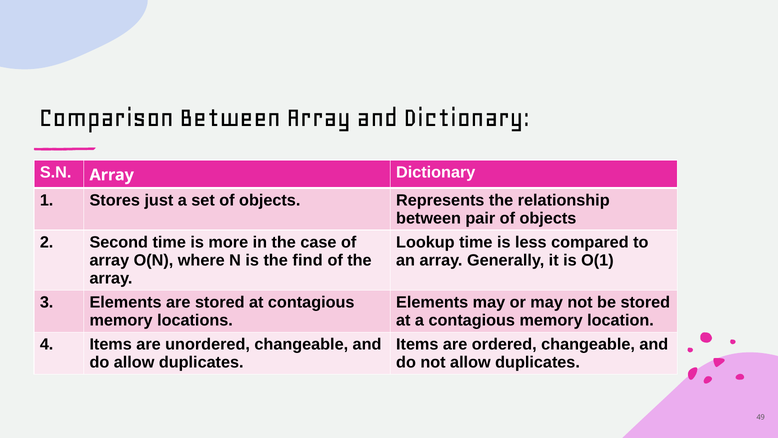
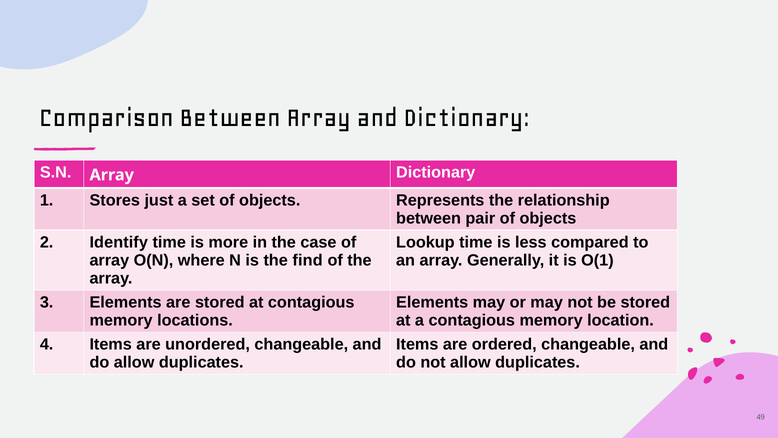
Second: Second -> Identify
